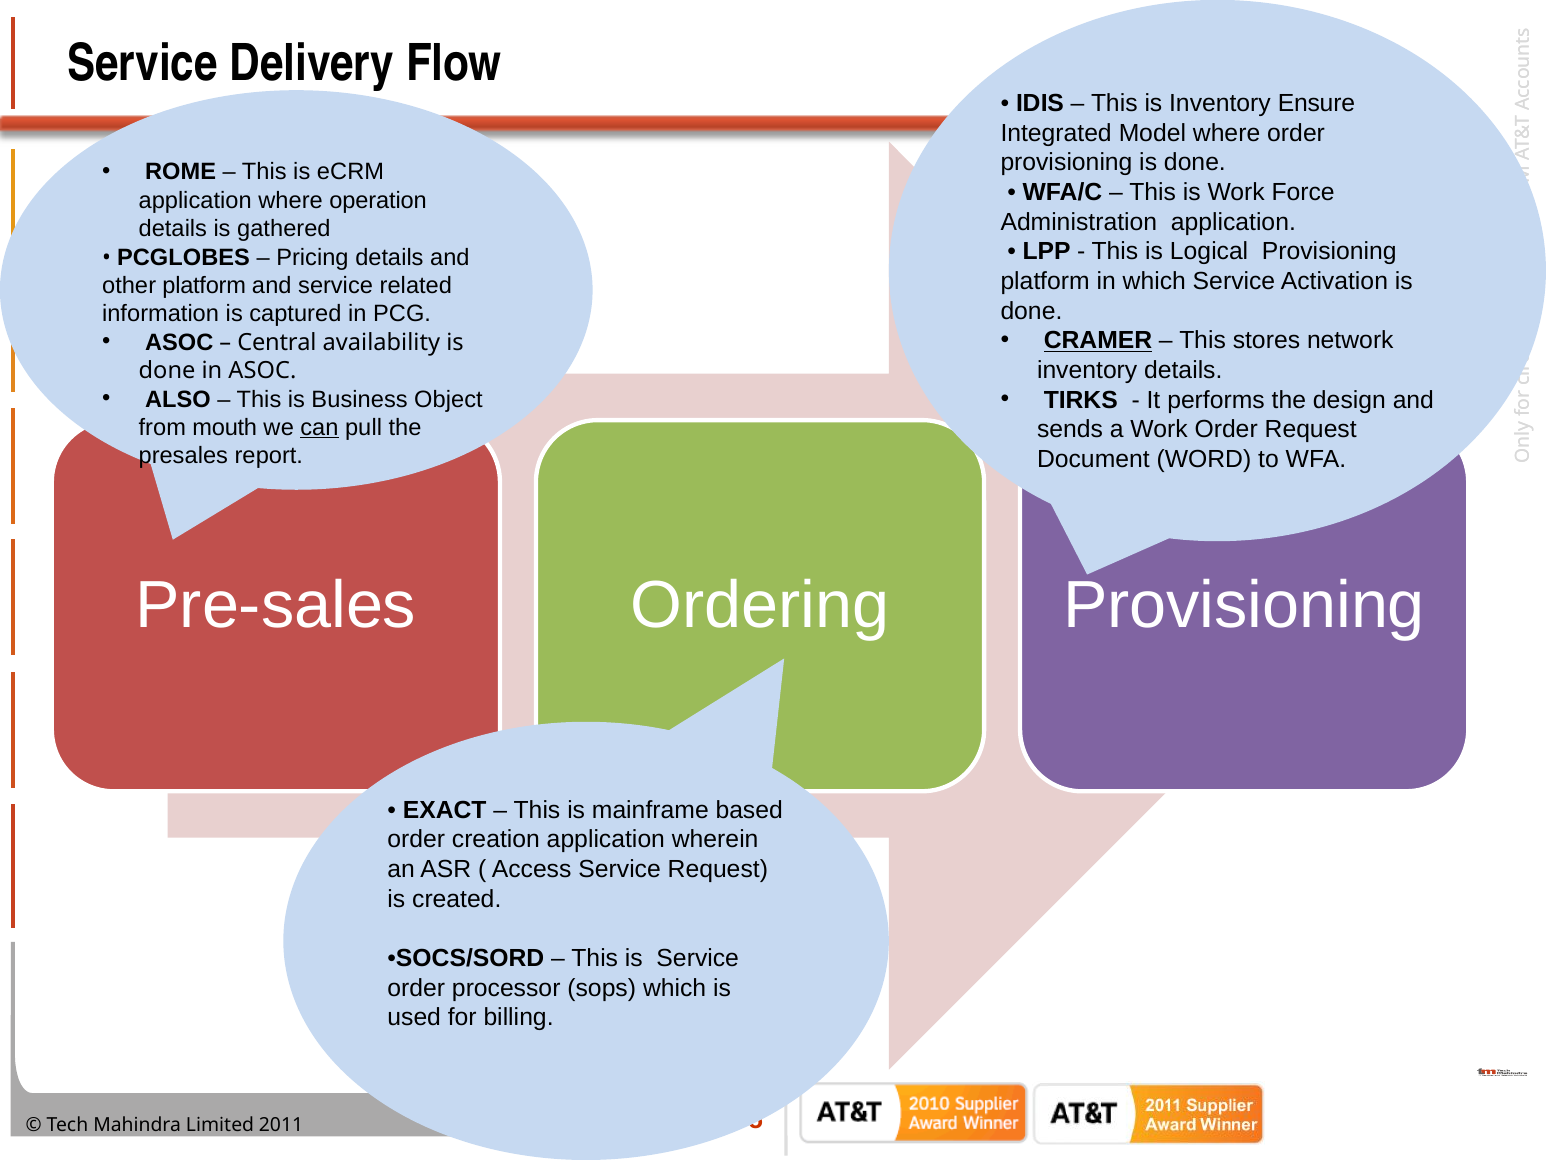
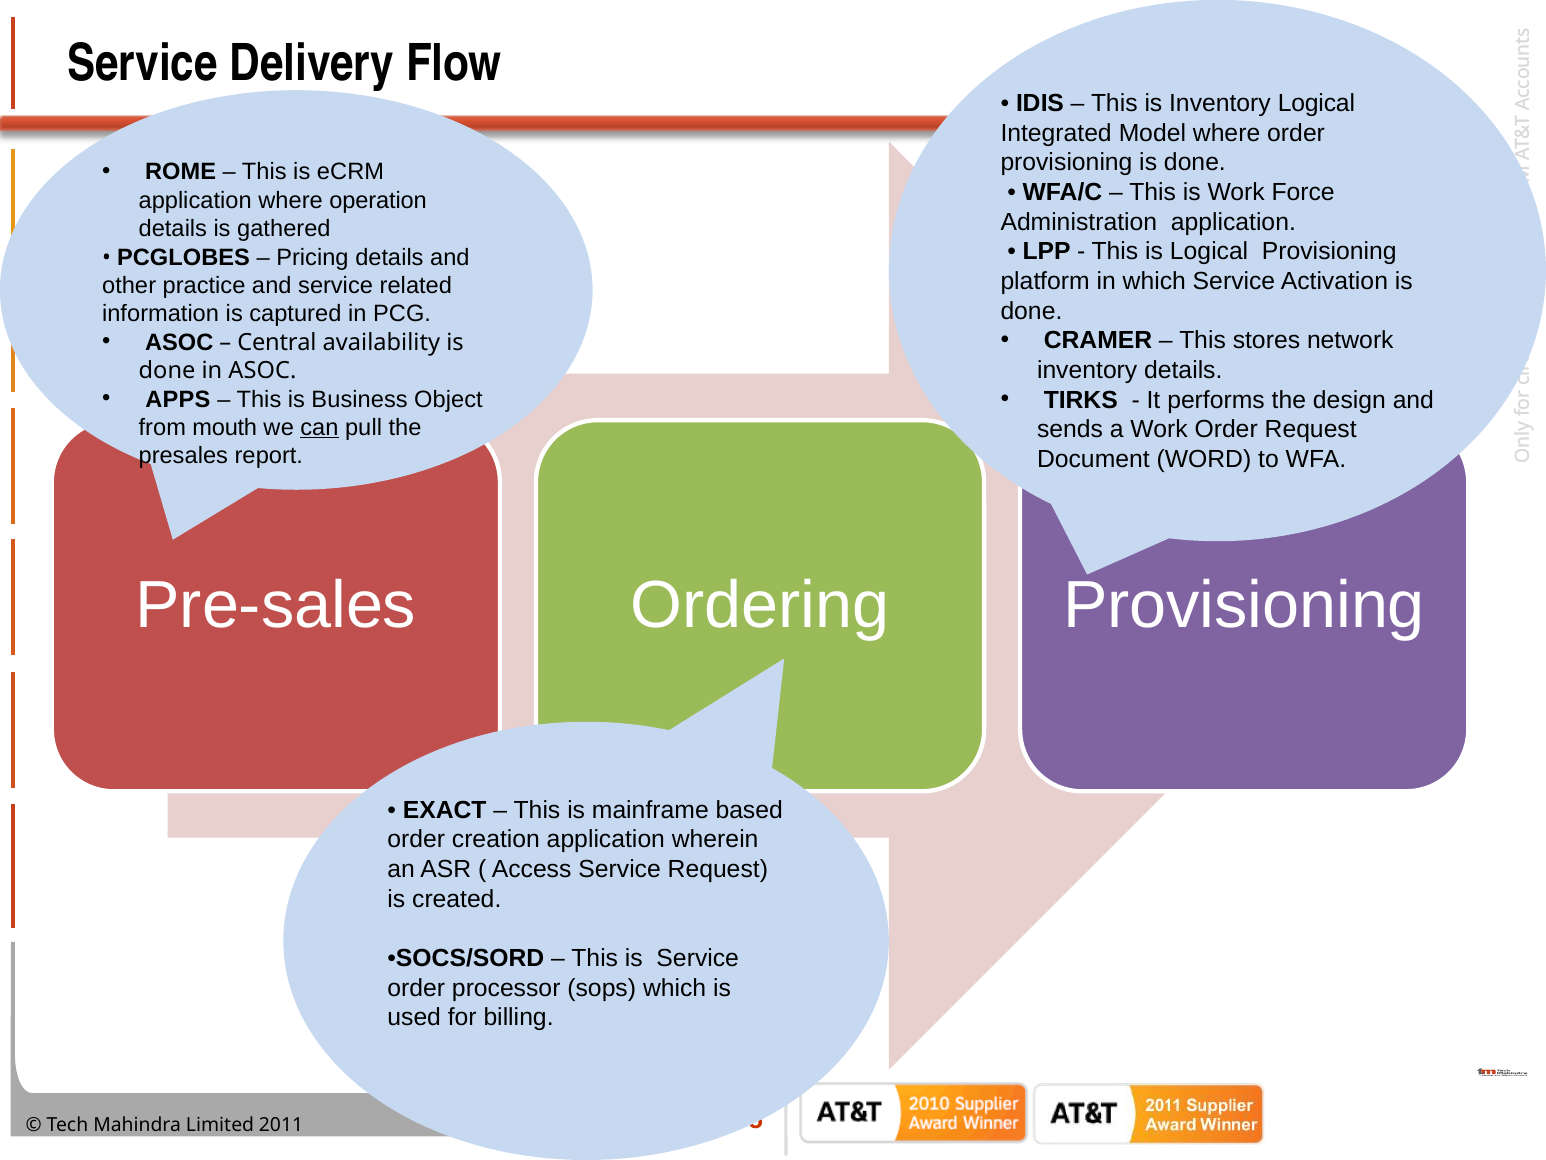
Inventory Ensure: Ensure -> Logical
other platform: platform -> practice
CRAMER underline: present -> none
ALSO: ALSO -> APPS
